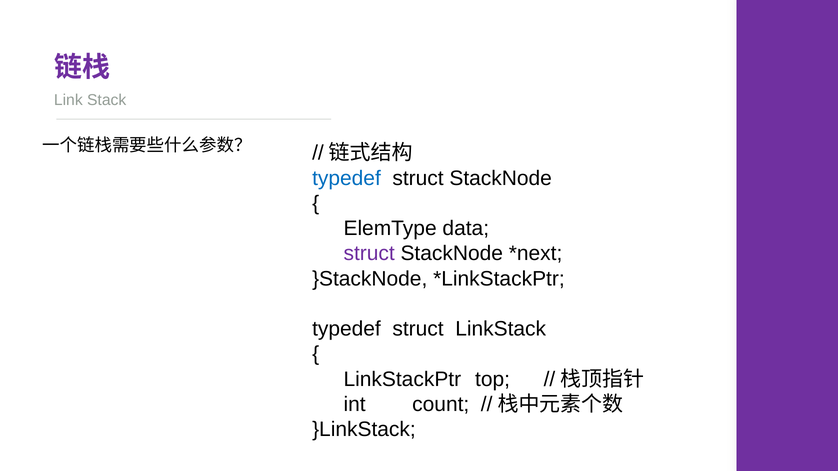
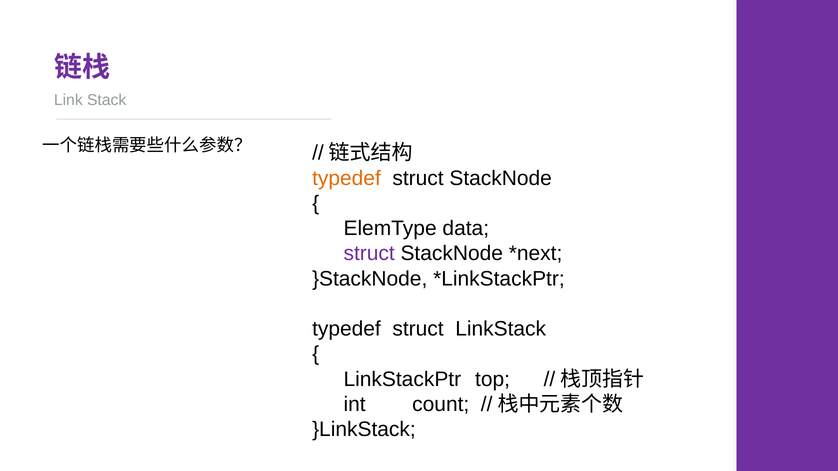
typedef at (346, 178) colour: blue -> orange
